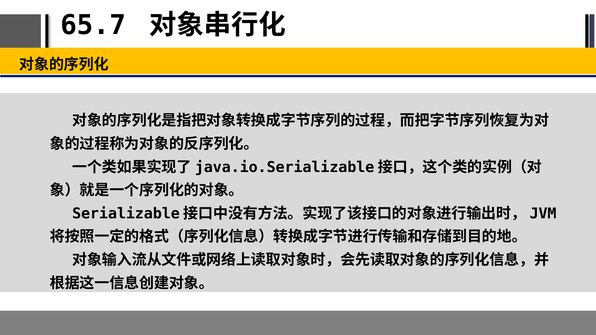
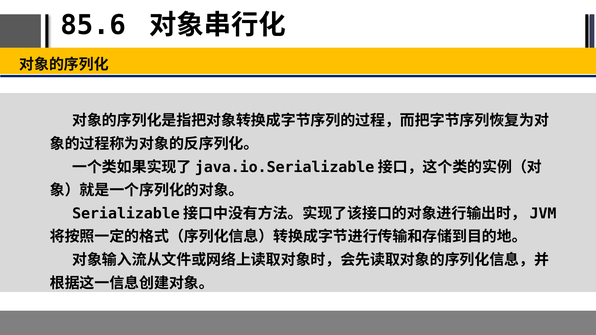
65.7: 65.7 -> 85.6
